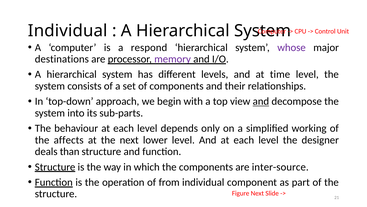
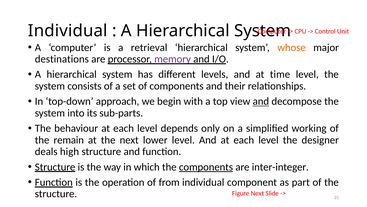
respond: respond -> retrieval
whose colour: purple -> orange
affects: affects -> remain
than: than -> high
components at (206, 167) underline: none -> present
inter-source: inter-source -> inter-integer
